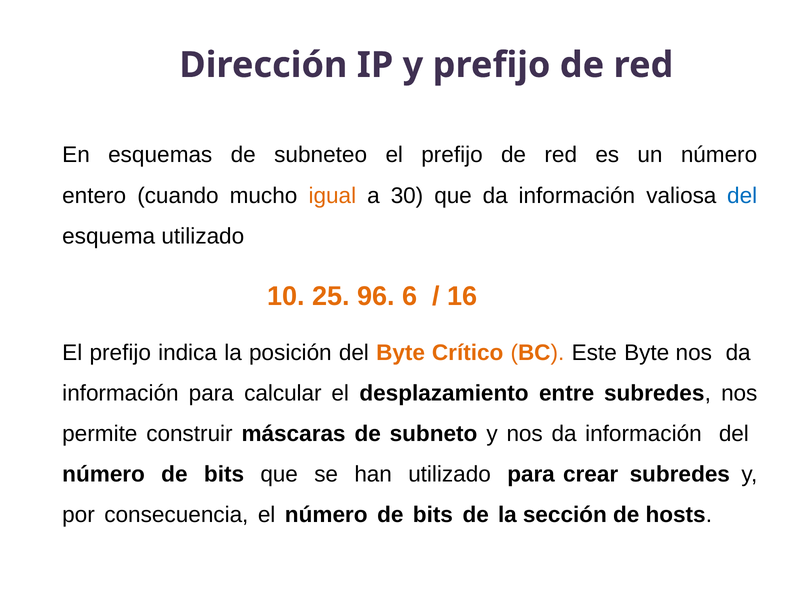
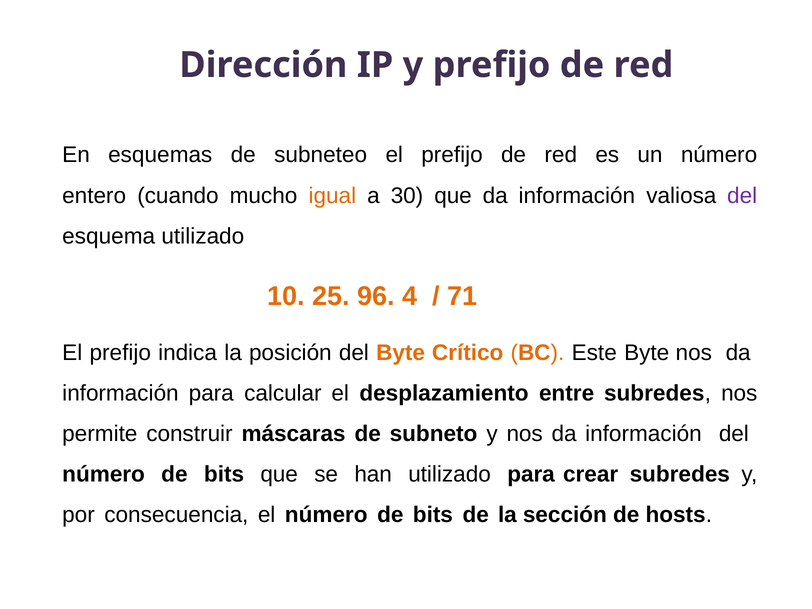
del at (742, 196) colour: blue -> purple
6: 6 -> 4
16: 16 -> 71
